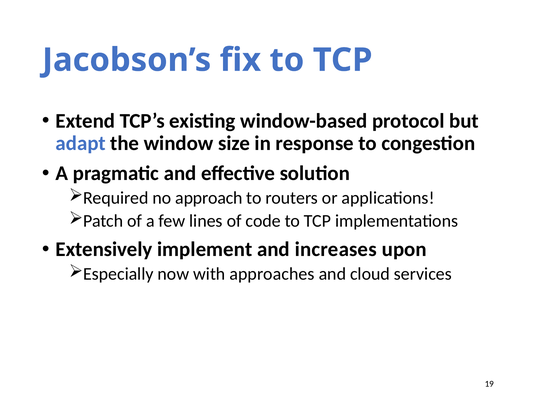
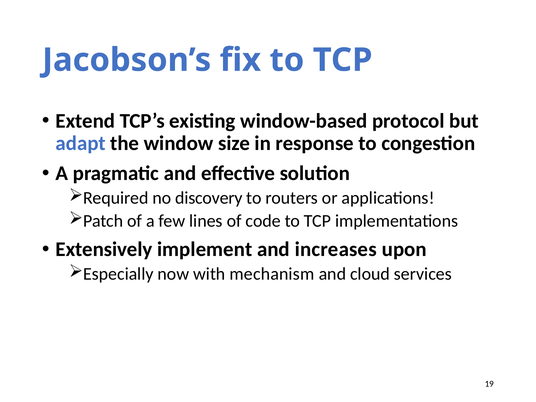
approach: approach -> discovery
approaches: approaches -> mechanism
